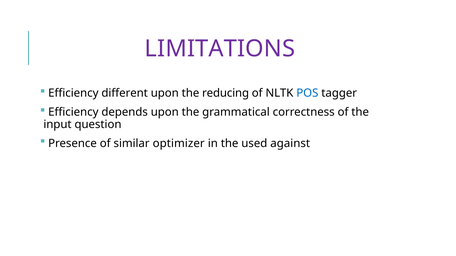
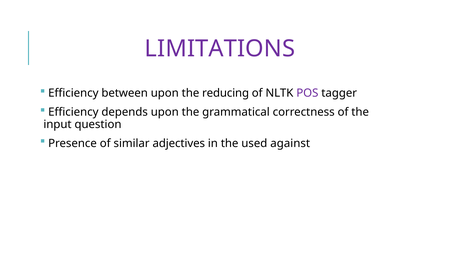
different: different -> between
POS colour: blue -> purple
optimizer: optimizer -> adjectives
